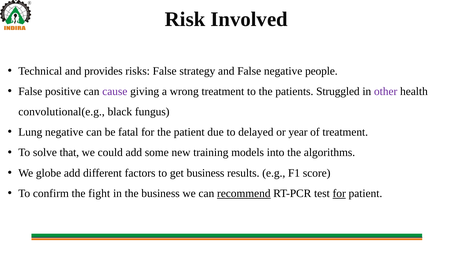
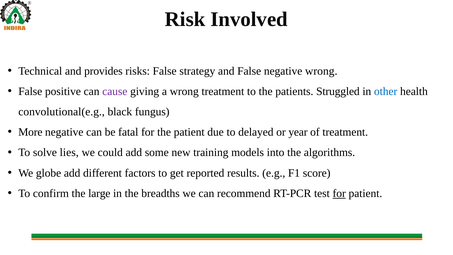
negative people: people -> wrong
other colour: purple -> blue
Lung: Lung -> More
that: that -> lies
get business: business -> reported
fight: fight -> large
the business: business -> breadths
recommend underline: present -> none
